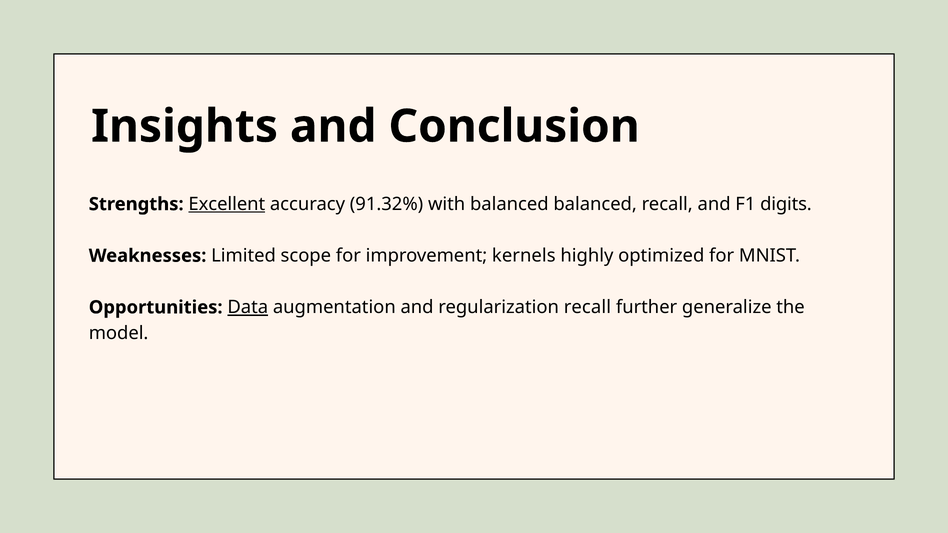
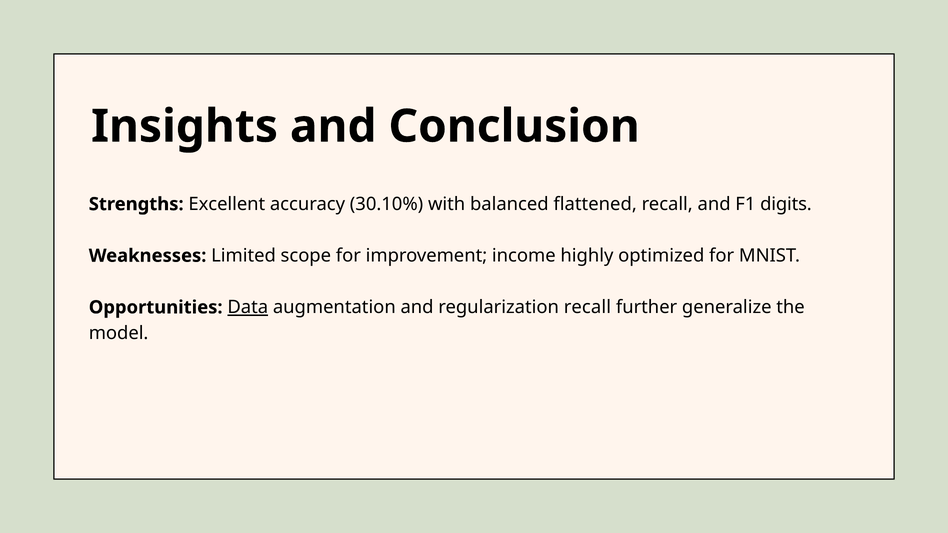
Excellent underline: present -> none
91.32%: 91.32% -> 30.10%
balanced balanced: balanced -> flattened
kernels: kernels -> income
